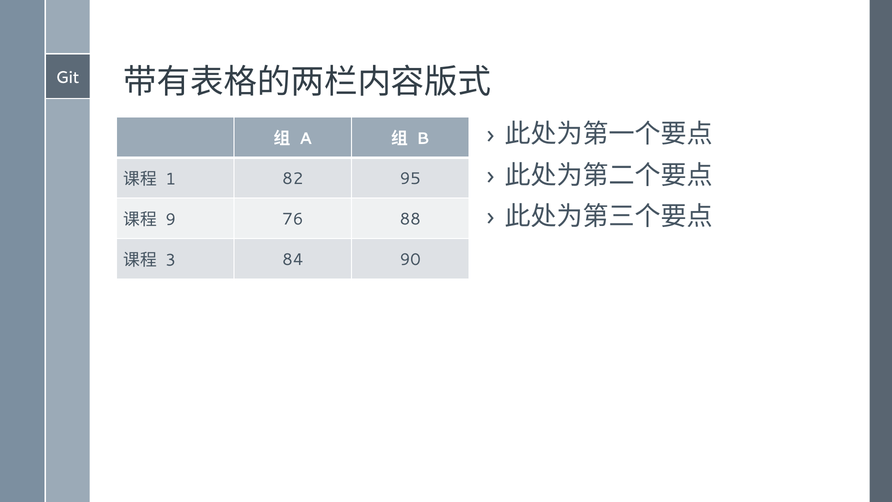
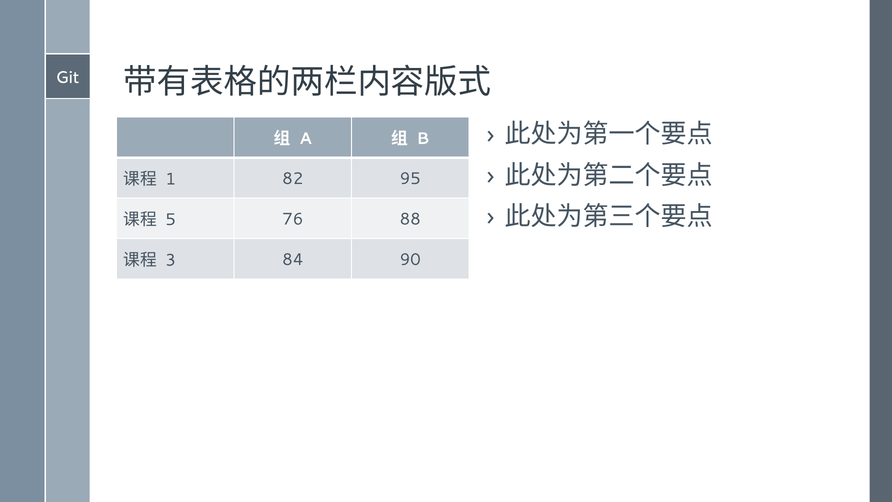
9: 9 -> 5
